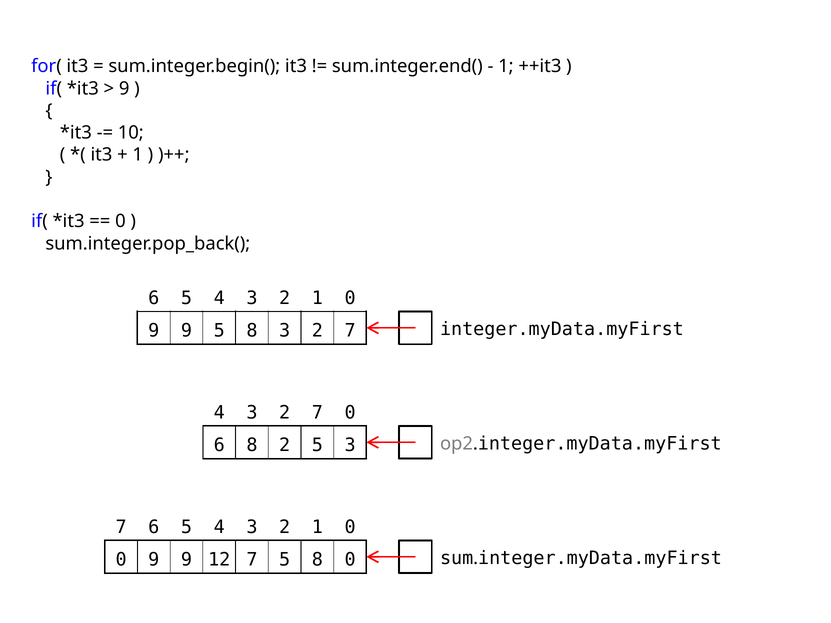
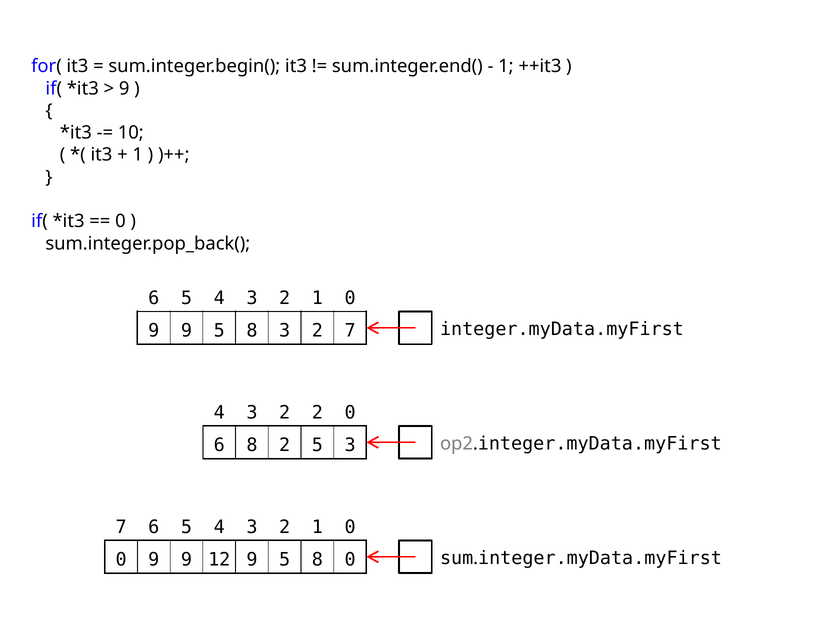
4 3 2 7: 7 -> 2
12 7: 7 -> 9
